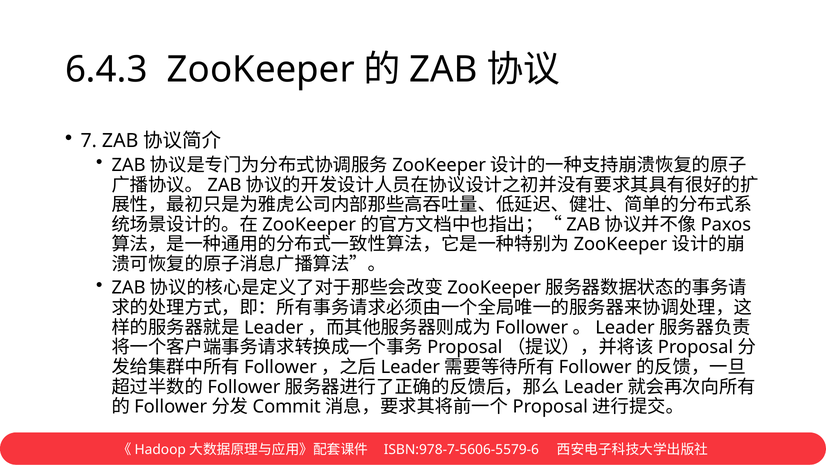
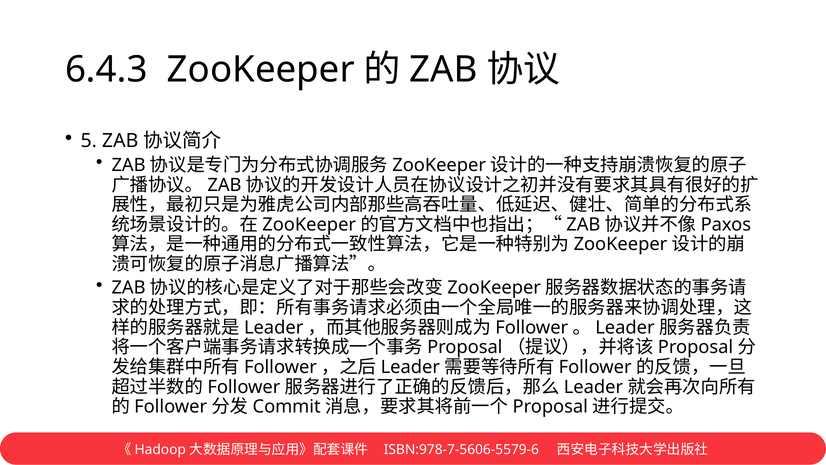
7: 7 -> 5
